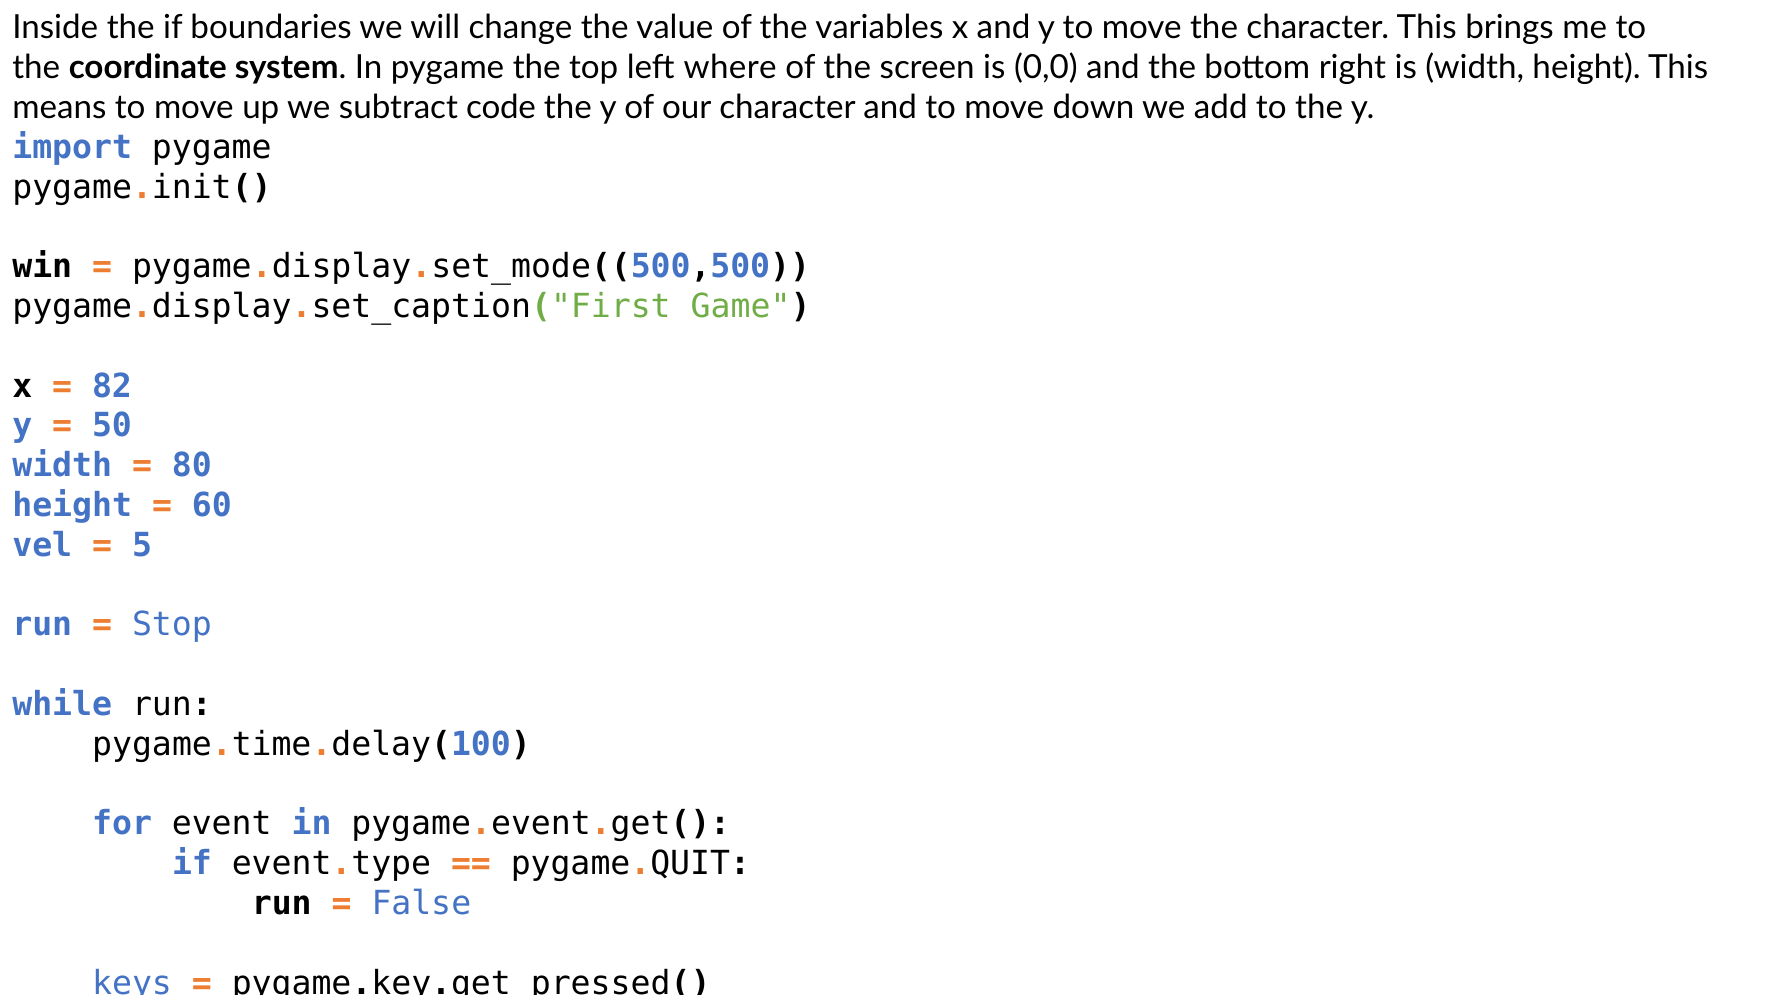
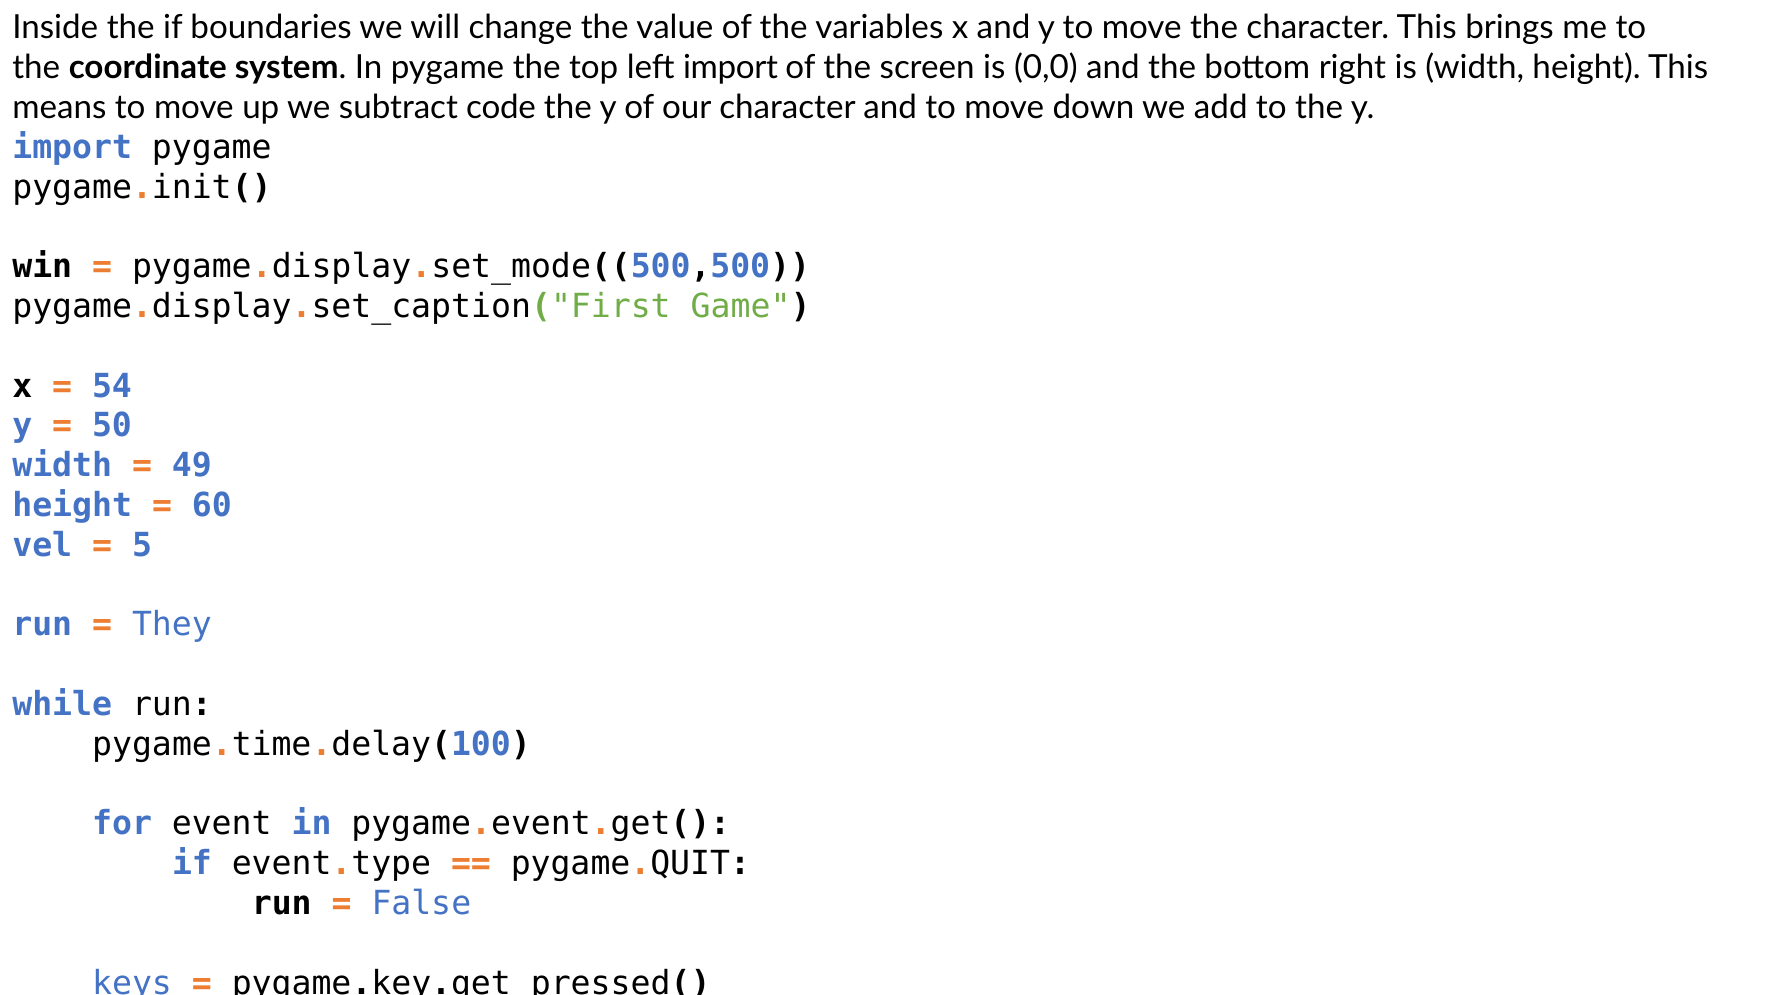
left where: where -> import
82: 82 -> 54
80: 80 -> 49
Stop: Stop -> They
